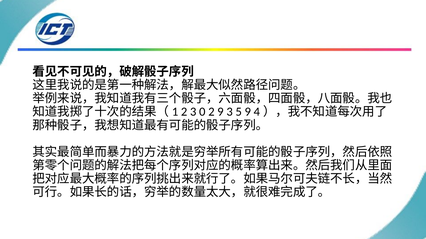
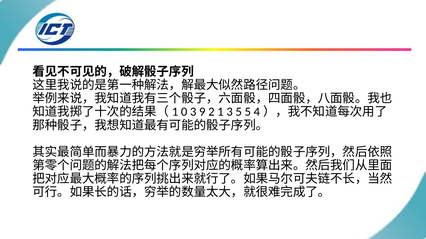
2 at (184, 112): 2 -> 0
0: 0 -> 9
2 9: 9 -> 1
5 9: 9 -> 5
